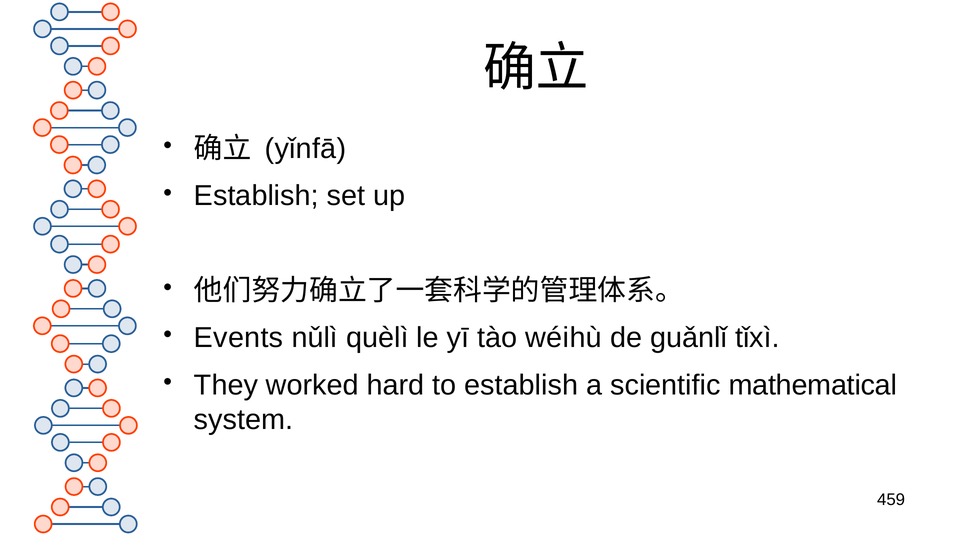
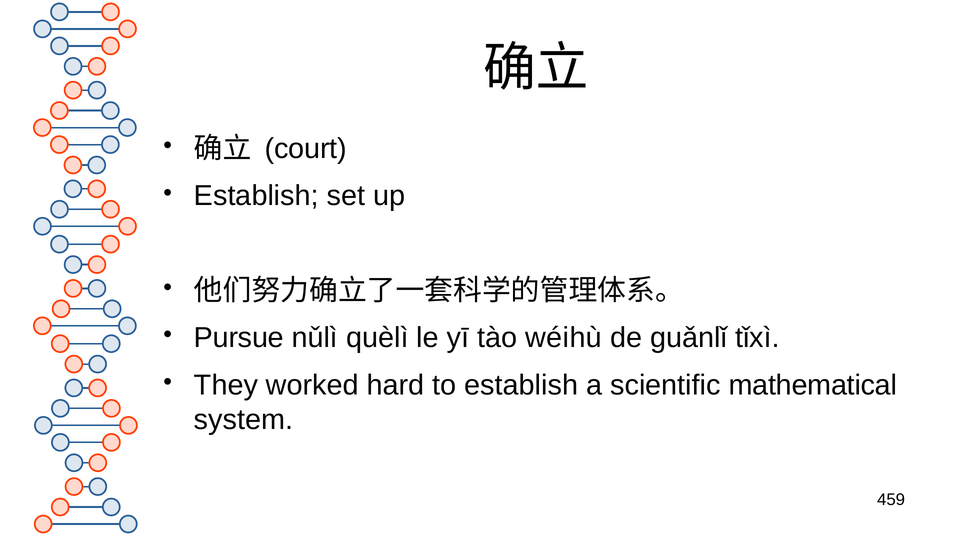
yǐnfā: yǐnfā -> court
Events: Events -> Pursue
